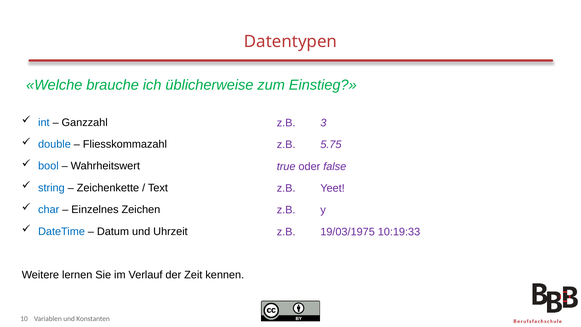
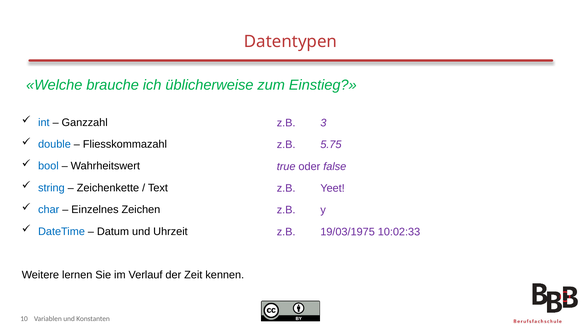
10:19:33: 10:19:33 -> 10:02:33
